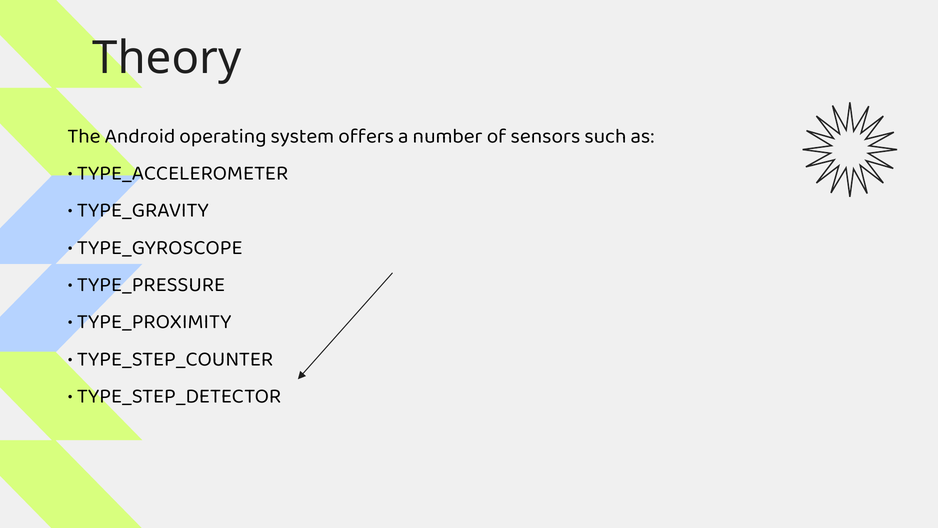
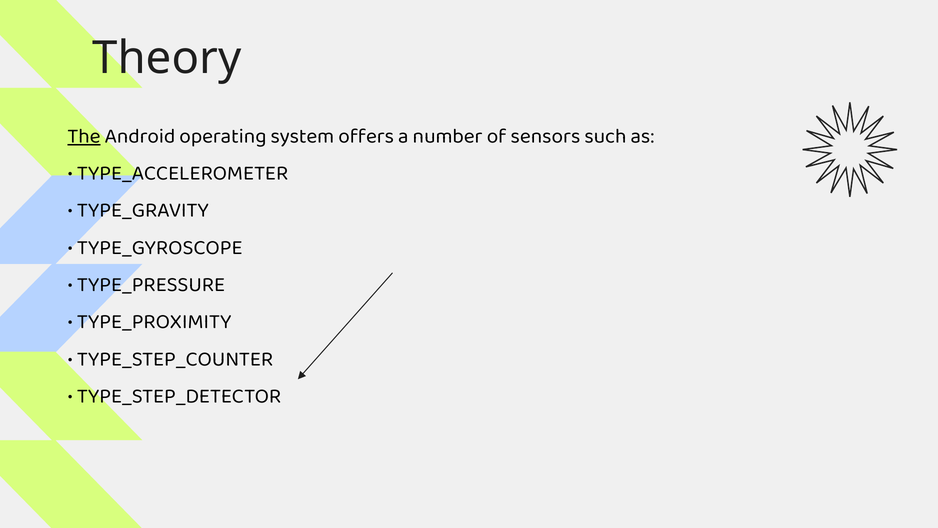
The underline: none -> present
